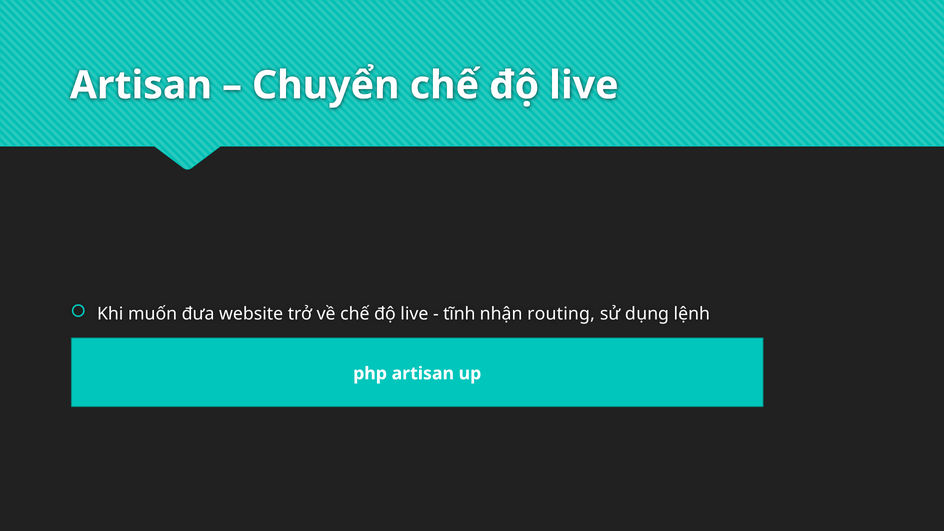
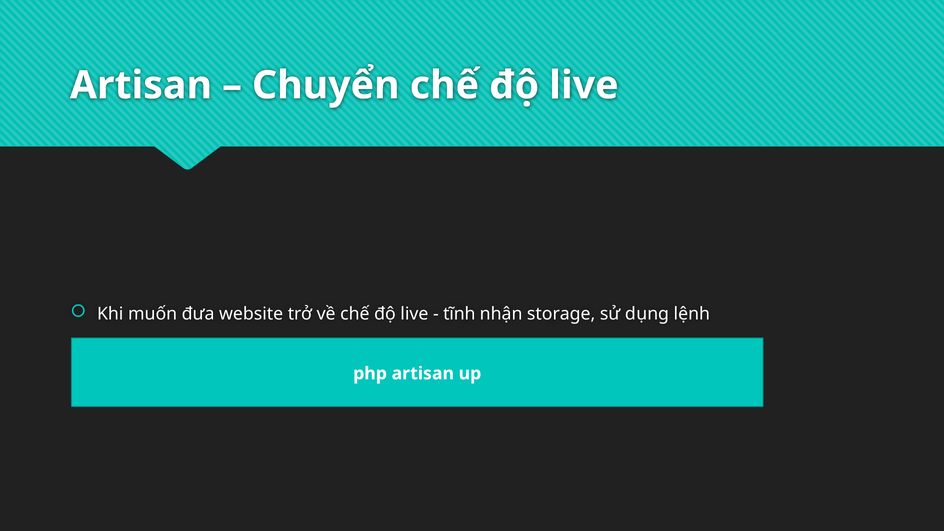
routing: routing -> storage
